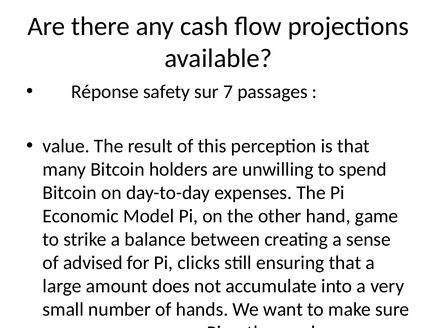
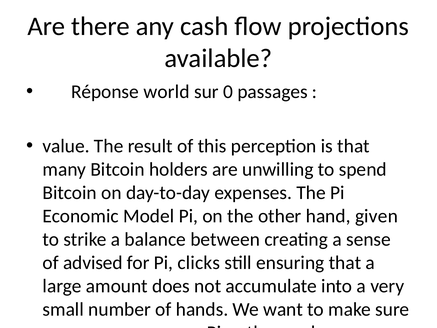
safety at (167, 92): safety -> world
7: 7 -> 0
hand game: game -> given
